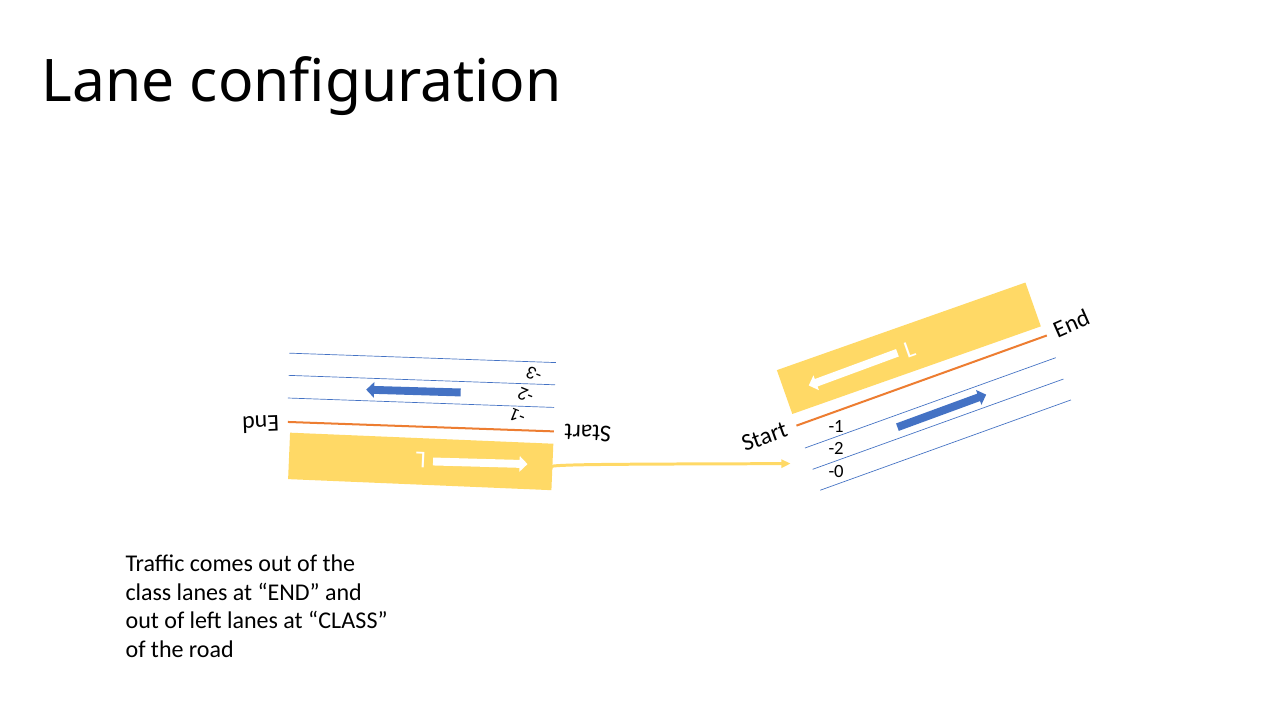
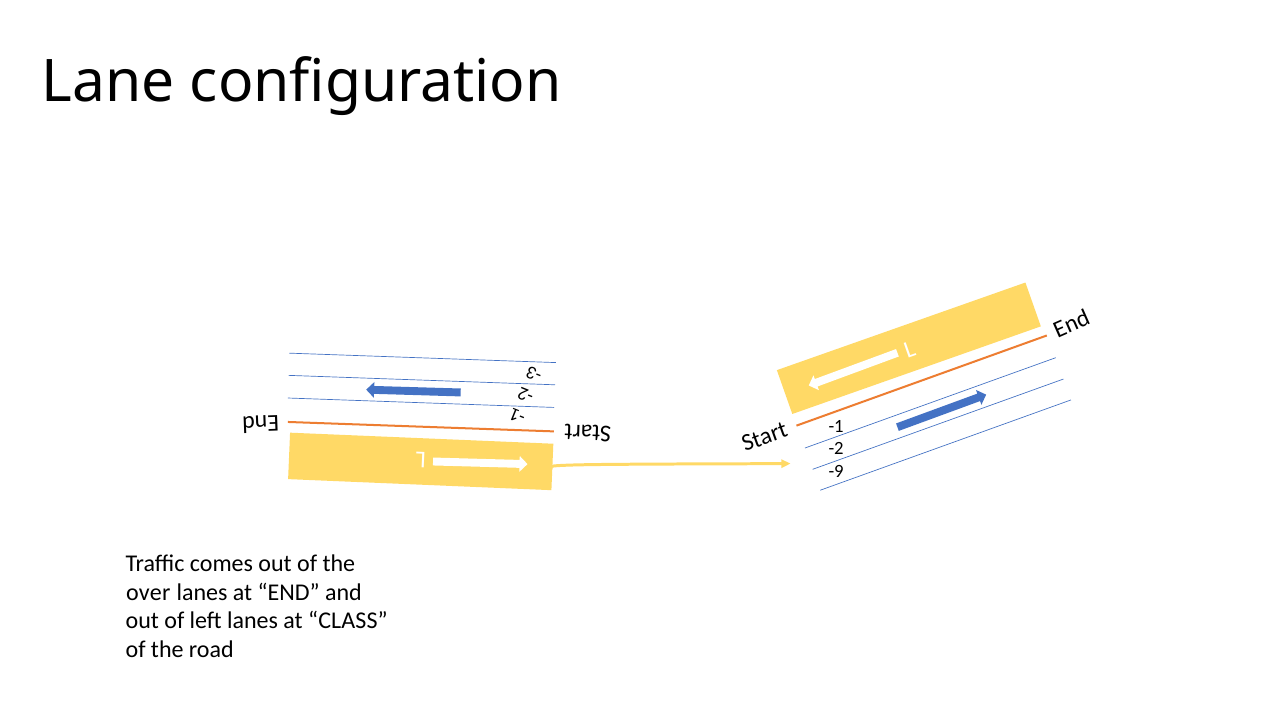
-0: -0 -> -9
class at (148, 592): class -> over
